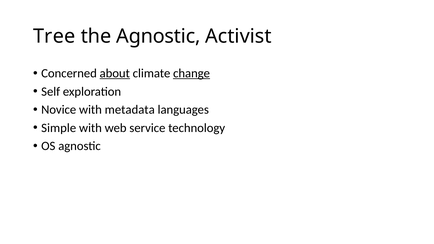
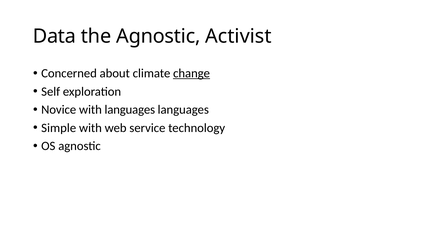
Tree: Tree -> Data
about underline: present -> none
with metadata: metadata -> languages
